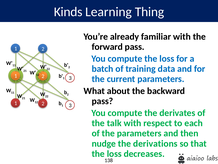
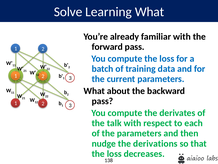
Kinds: Kinds -> Solve
Learning Thing: Thing -> What
